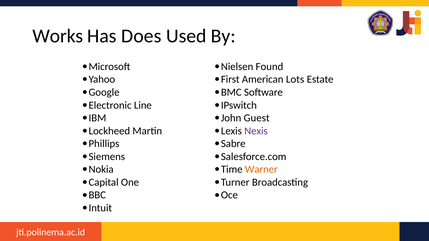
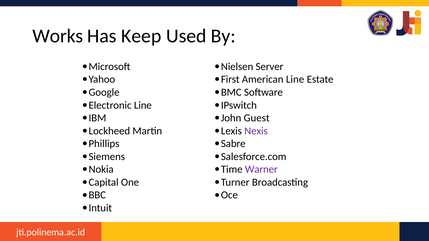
Does: Does -> Keep
Found: Found -> Server
American Lots: Lots -> Line
Warner colour: orange -> purple
